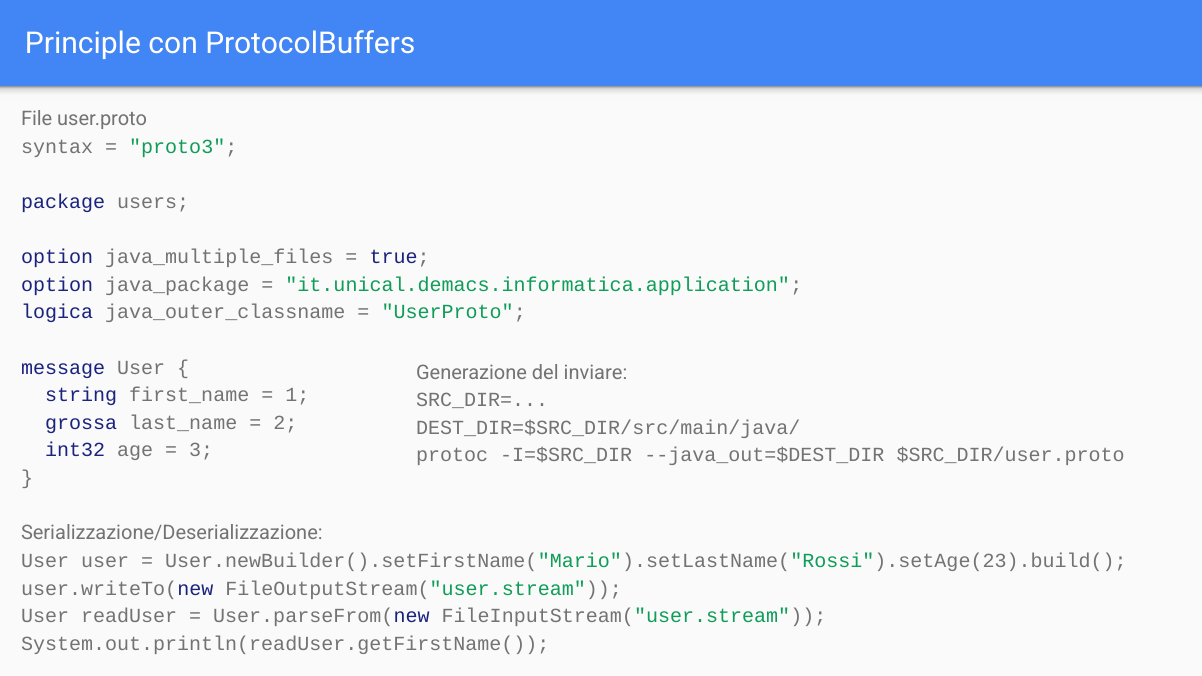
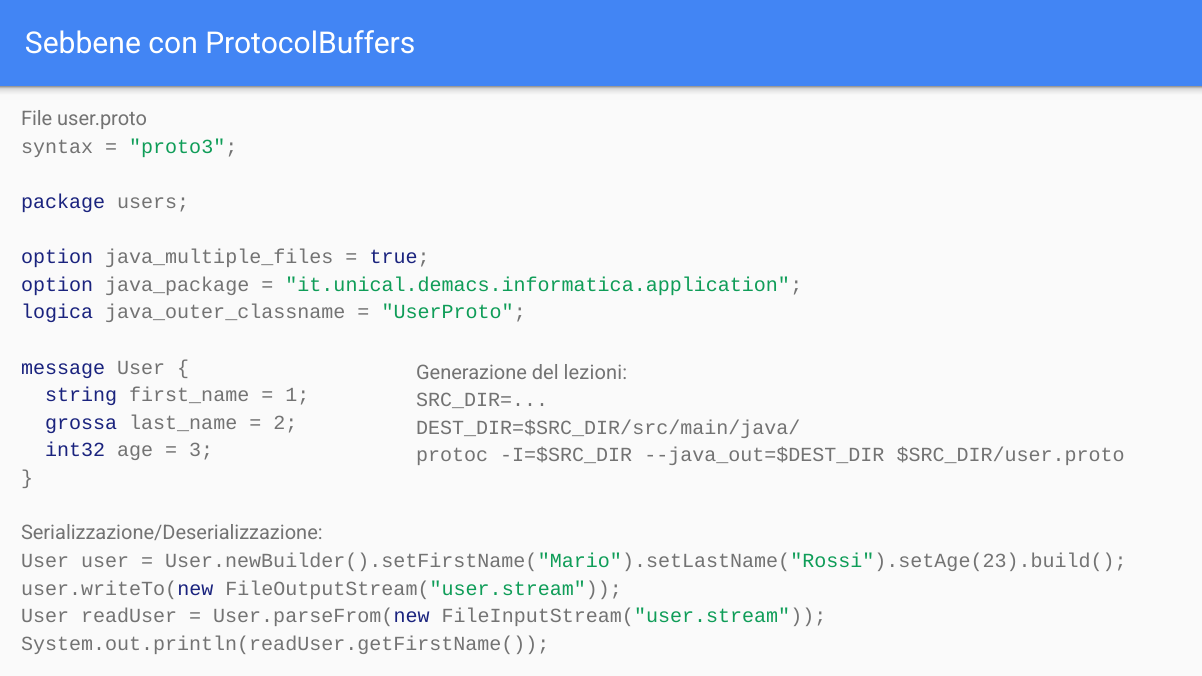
Principle: Principle -> Sebbene
inviare: inviare -> lezioni
